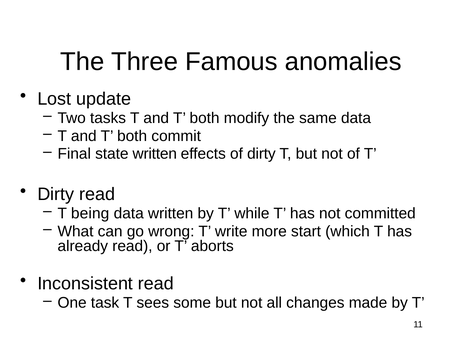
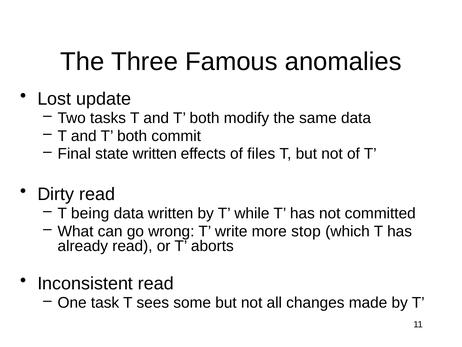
of dirty: dirty -> files
start: start -> stop
